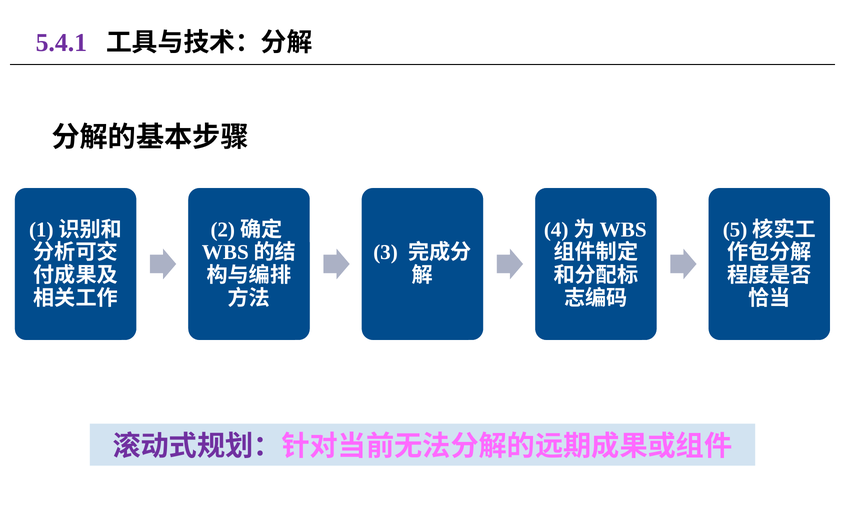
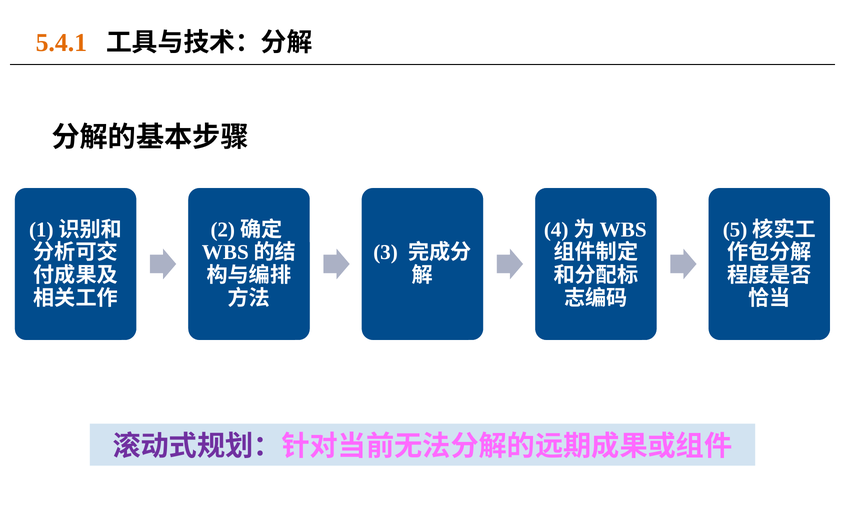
5.4.1 colour: purple -> orange
